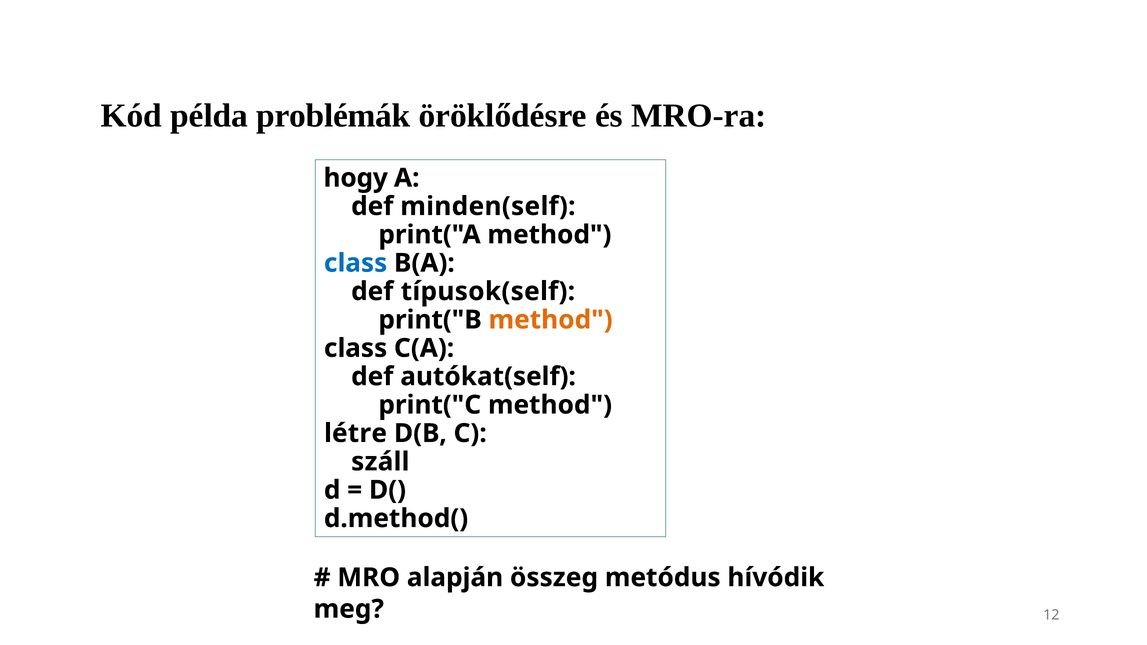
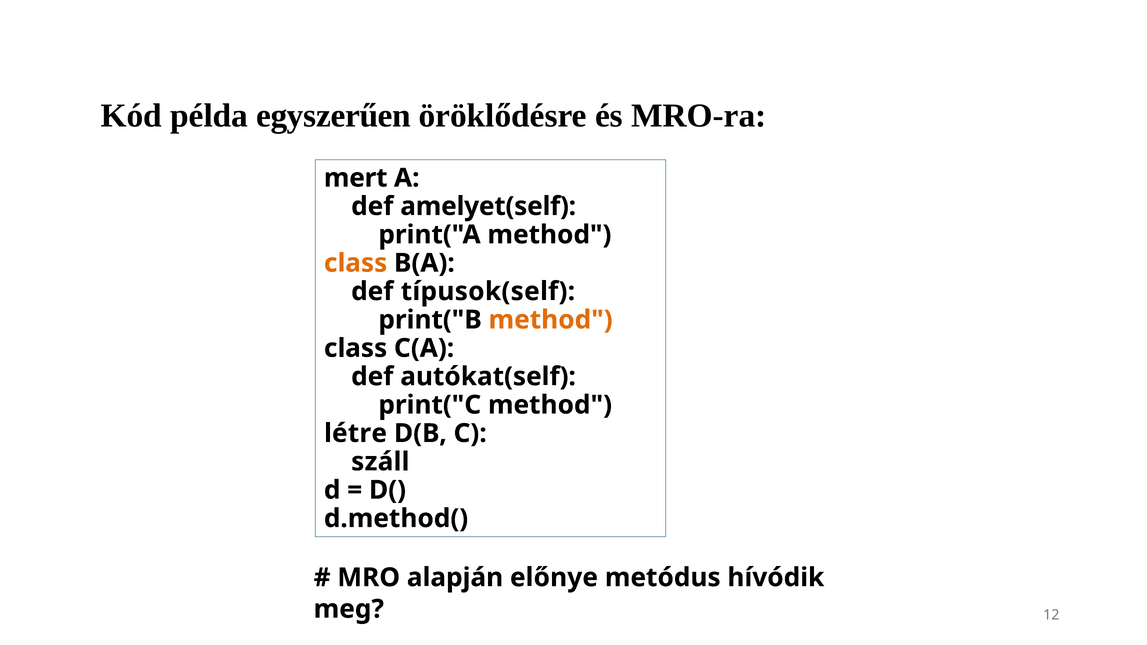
problémák: problémák -> egyszerűen
hogy: hogy -> mert
minden(self: minden(self -> amelyet(self
class at (356, 263) colour: blue -> orange
összeg: összeg -> előnye
